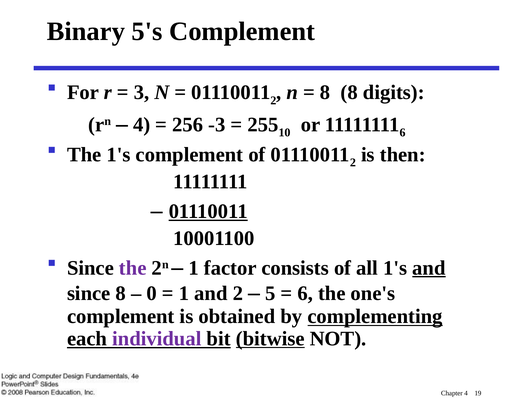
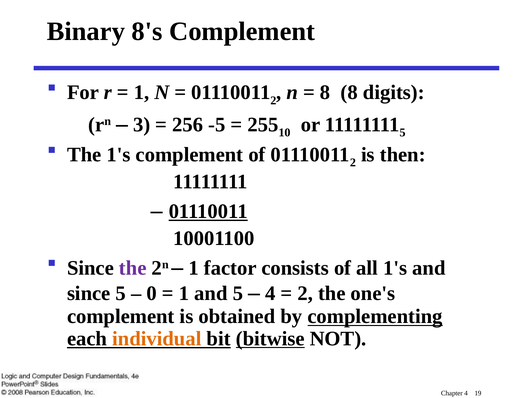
5's: 5's -> 8's
3 at (142, 92): 3 -> 1
4 at (142, 125): 4 -> 3
-3: -3 -> -5
11111111 6: 6 -> 5
and at (429, 268) underline: present -> none
since 8: 8 -> 5
and 2: 2 -> 5
5 at (270, 294): 5 -> 4
6 at (305, 294): 6 -> 2
individual colour: purple -> orange
